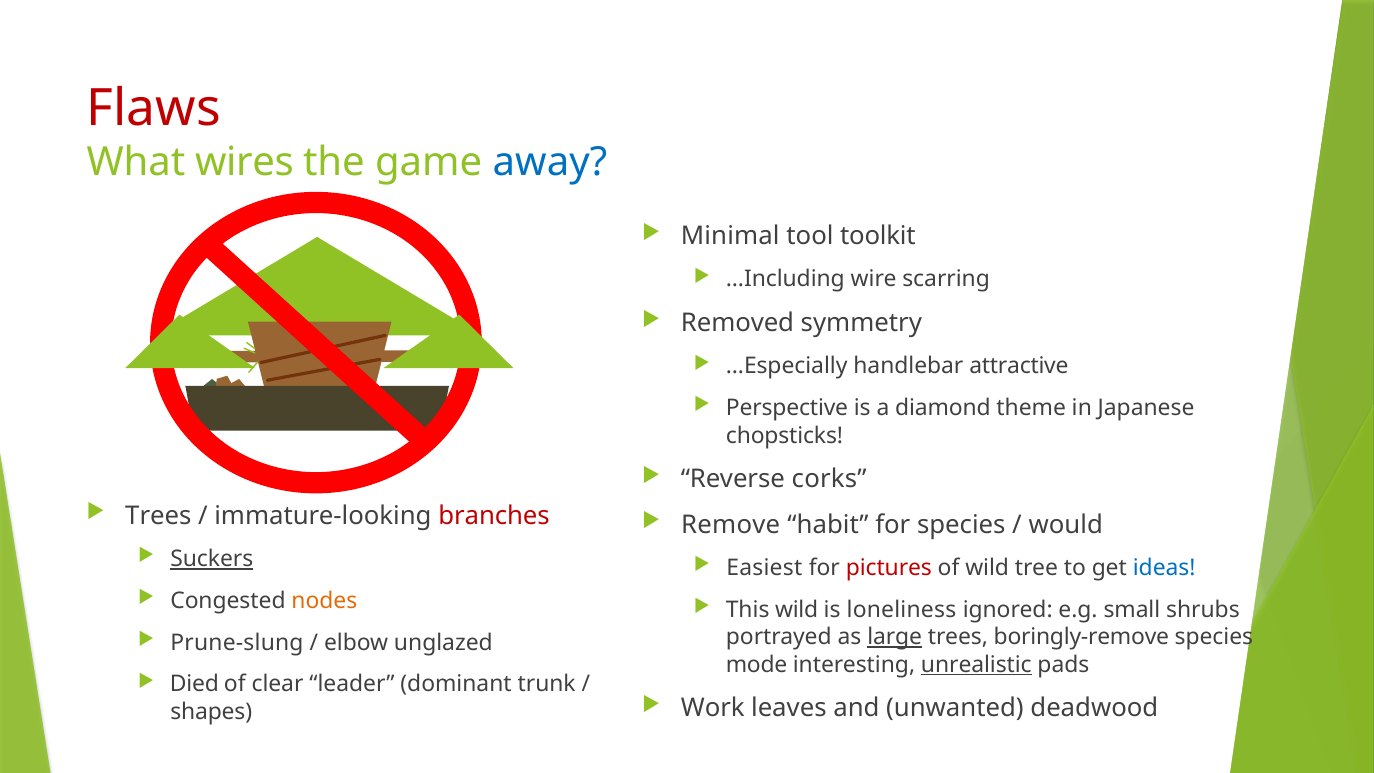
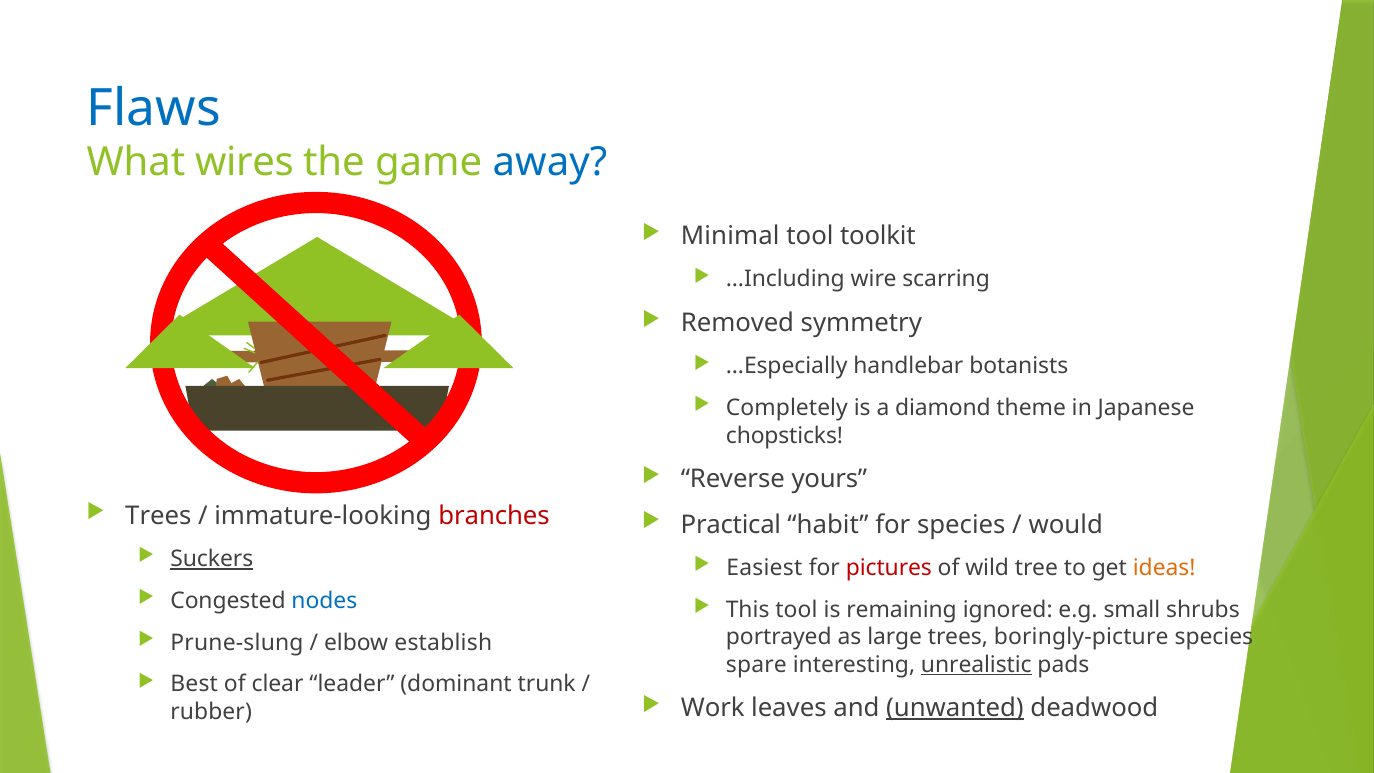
Flaws colour: red -> blue
attractive: attractive -> botanists
Perspective: Perspective -> Completely
corks: corks -> yours
Remove: Remove -> Practical
ideas colour: blue -> orange
nodes colour: orange -> blue
This wild: wild -> tool
loneliness: loneliness -> remaining
large underline: present -> none
boringly-remove: boringly-remove -> boringly-picture
unglazed: unglazed -> establish
mode: mode -> spare
Died: Died -> Best
unwanted underline: none -> present
shapes: shapes -> rubber
